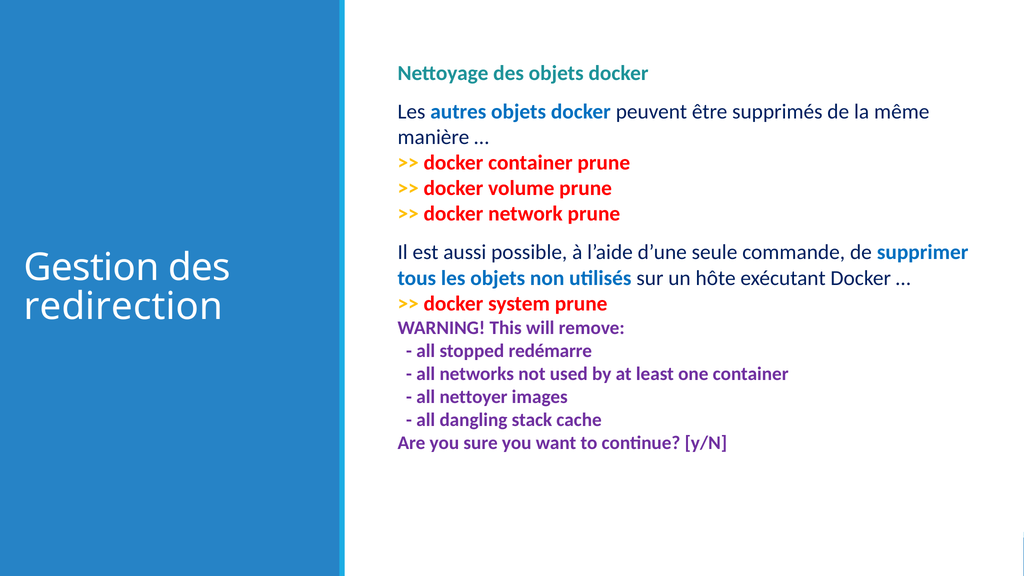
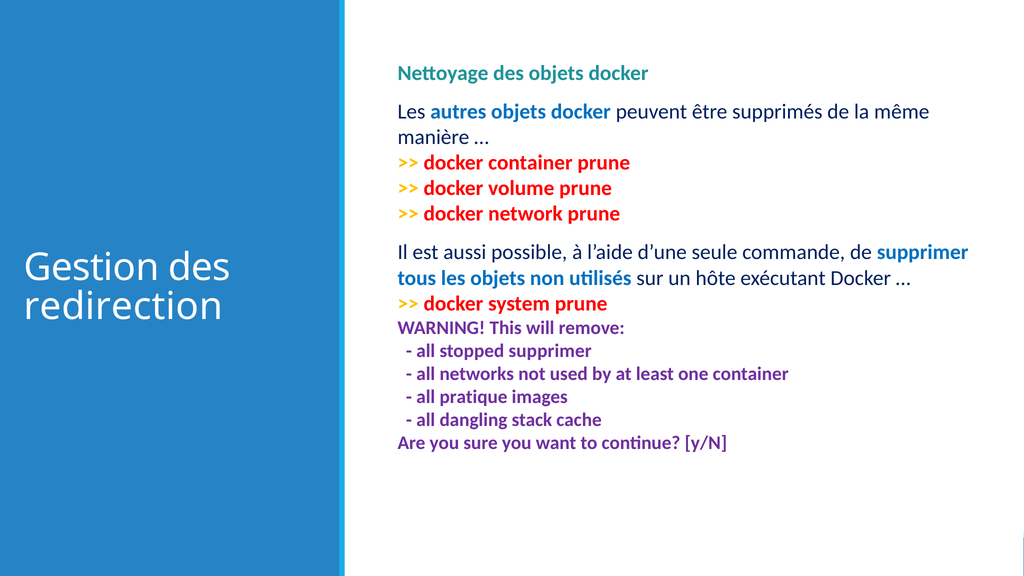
stopped redémarre: redémarre -> supprimer
nettoyer: nettoyer -> pratique
